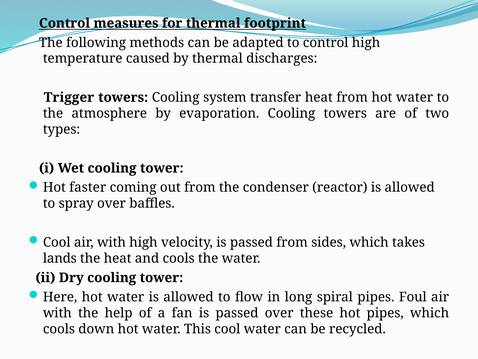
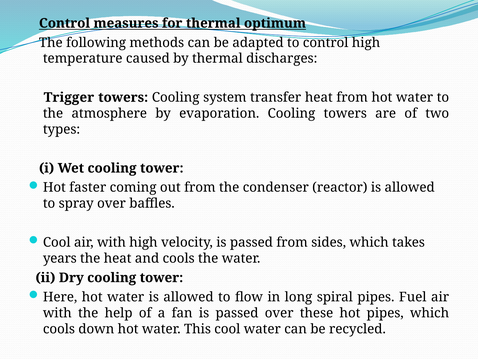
footprint: footprint -> optimum
lands: lands -> years
Foul: Foul -> Fuel
